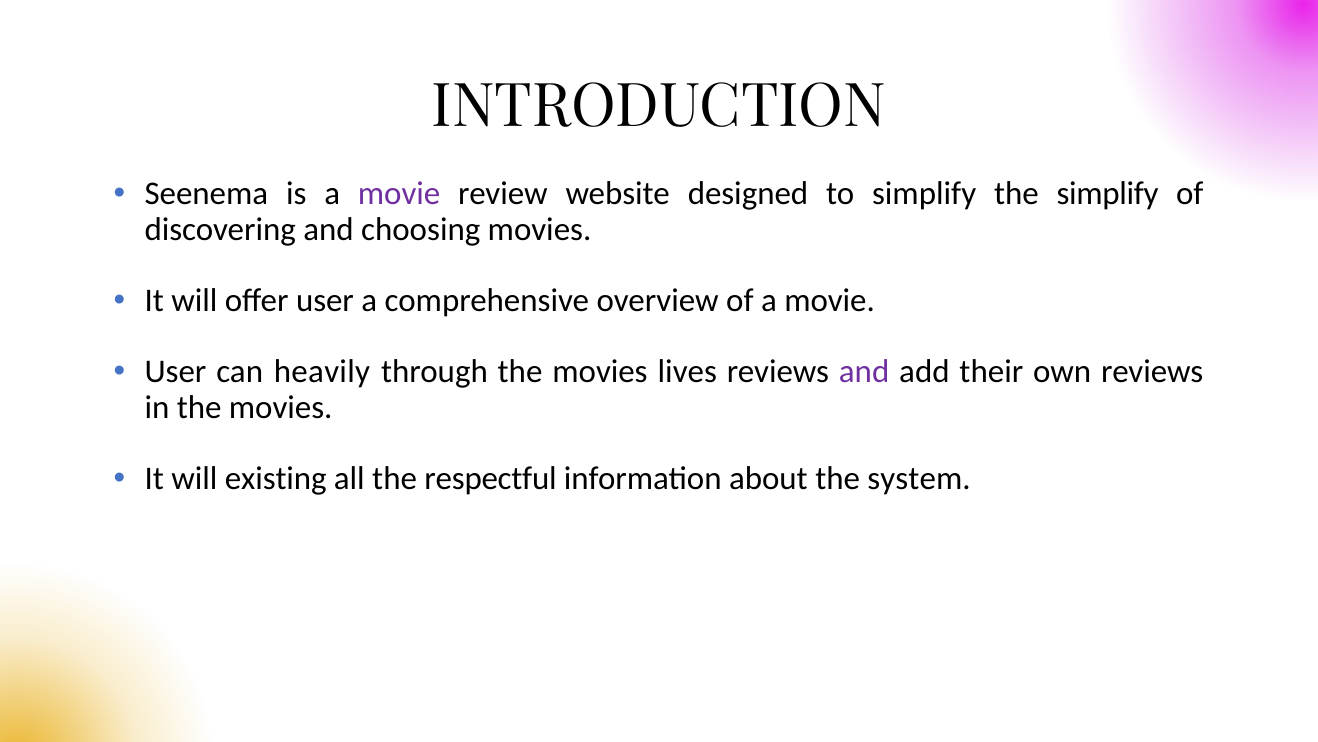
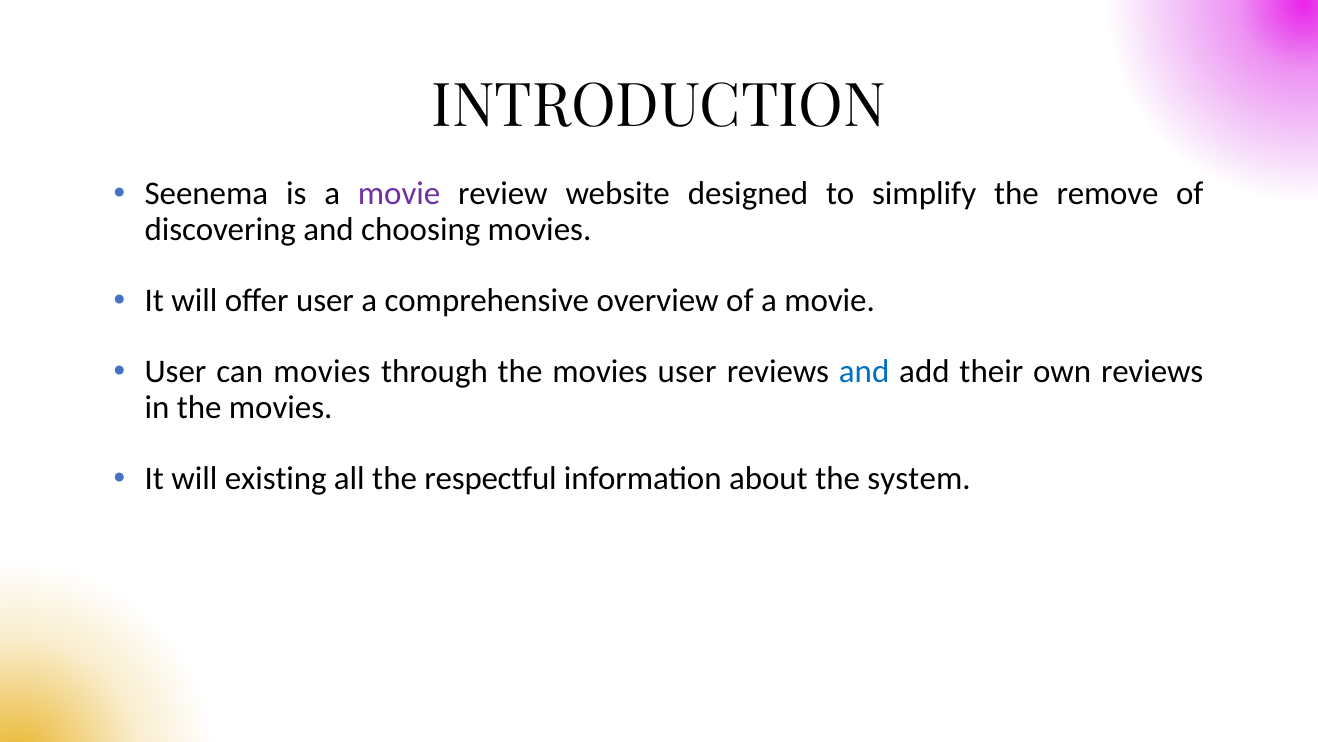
the simplify: simplify -> remove
can heavily: heavily -> movies
movies lives: lives -> user
and at (864, 371) colour: purple -> blue
